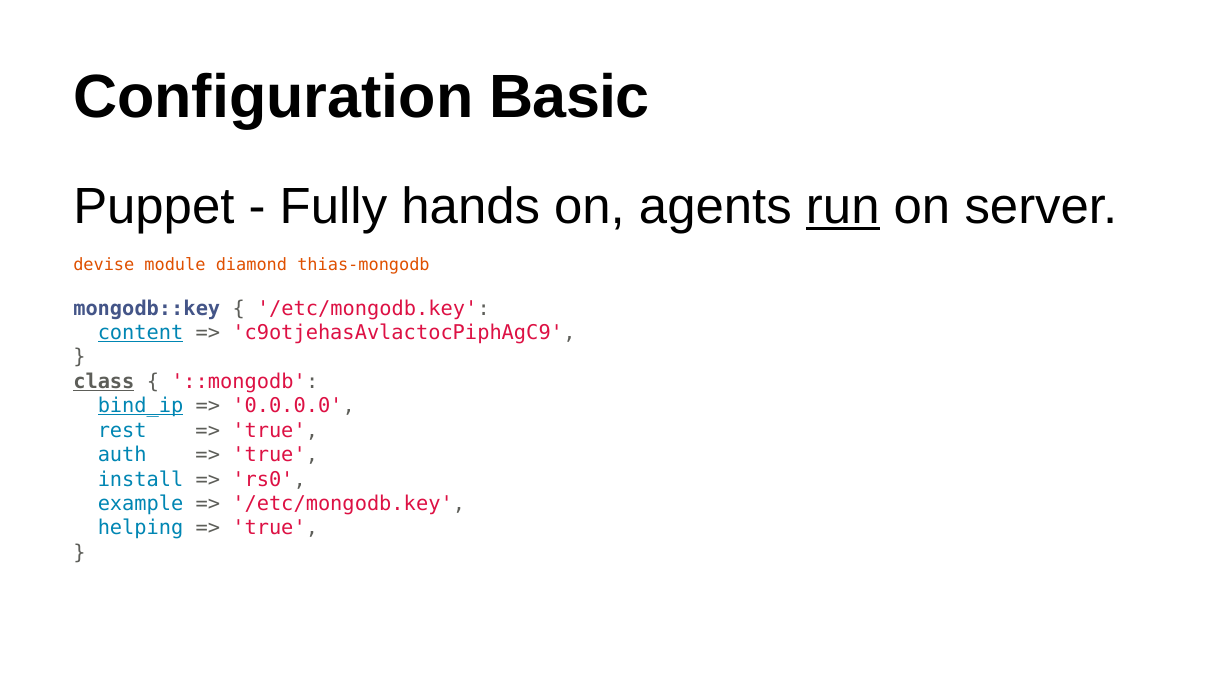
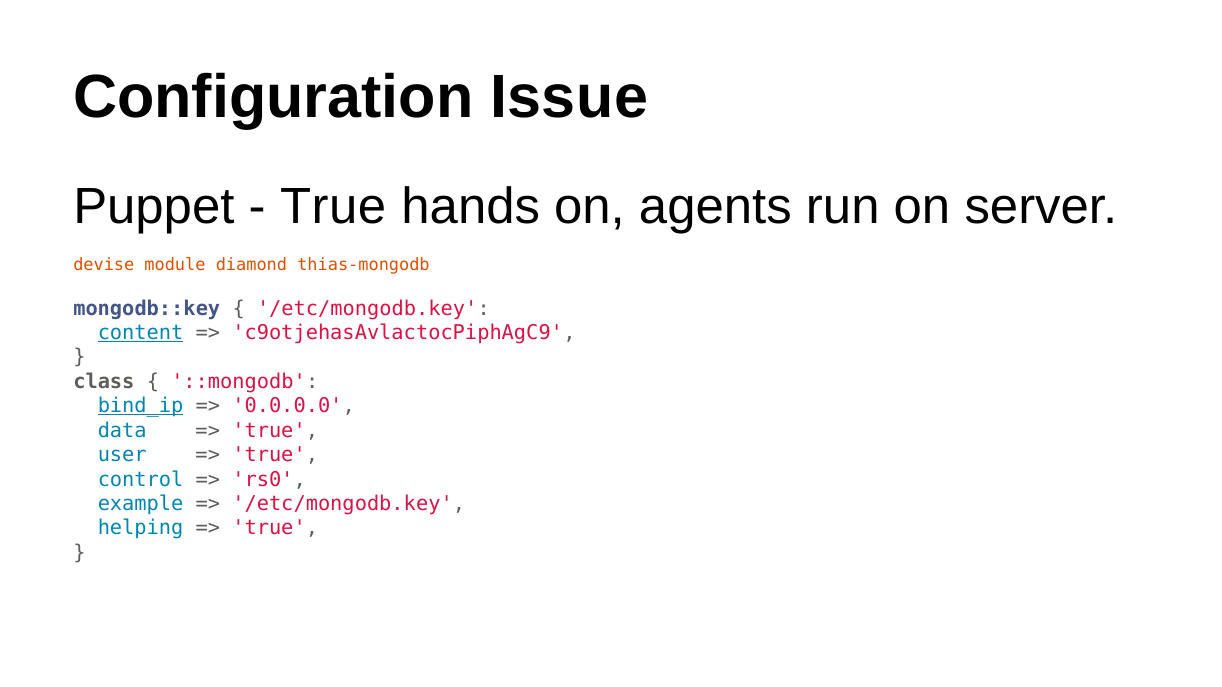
Basic: Basic -> Issue
Fully at (333, 207): Fully -> True
run underline: present -> none
class underline: present -> none
rest: rest -> data
auth: auth -> user
install: install -> control
